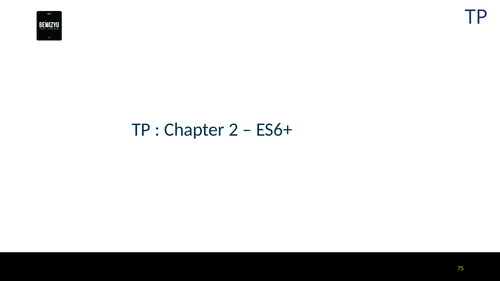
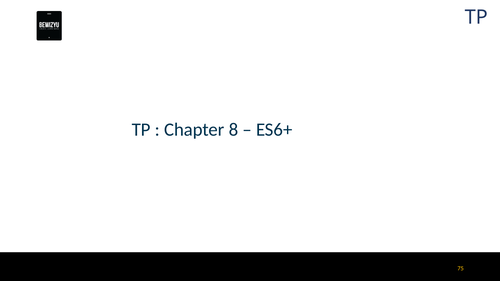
2: 2 -> 8
